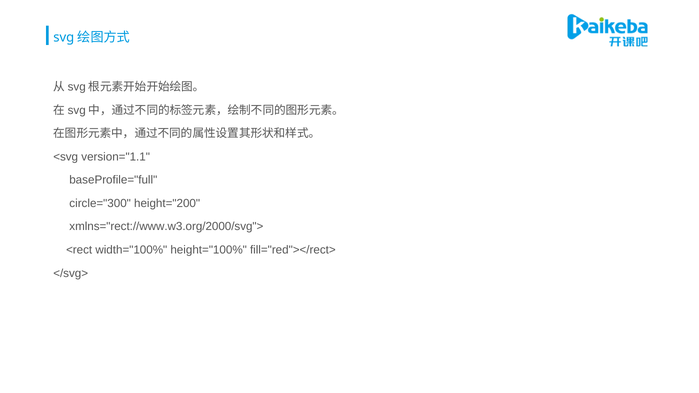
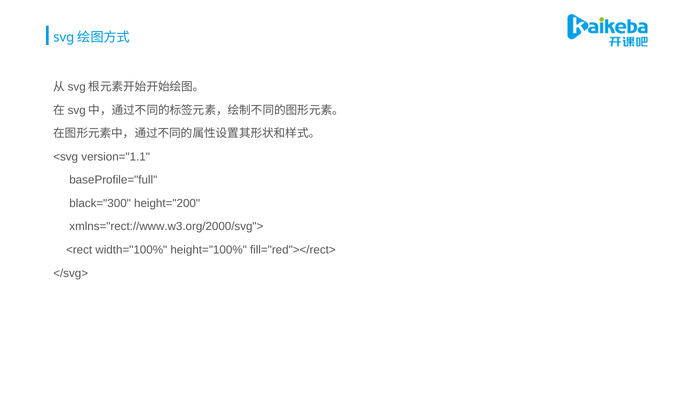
circle="300: circle="300 -> black="300
